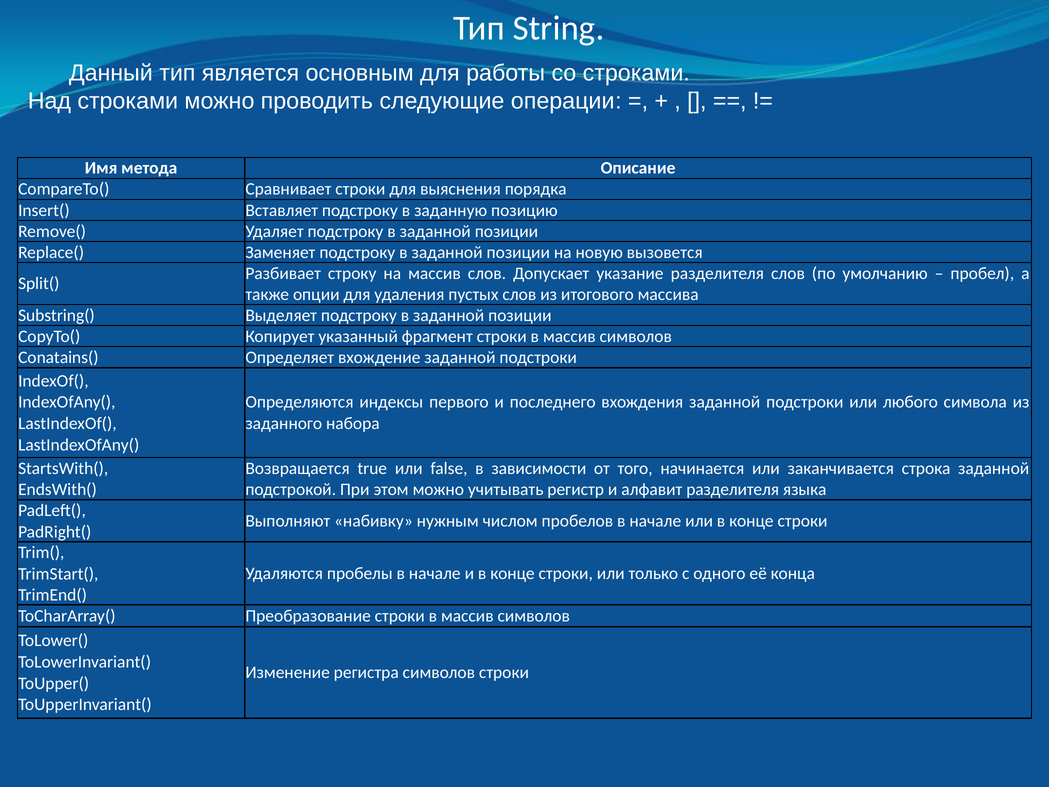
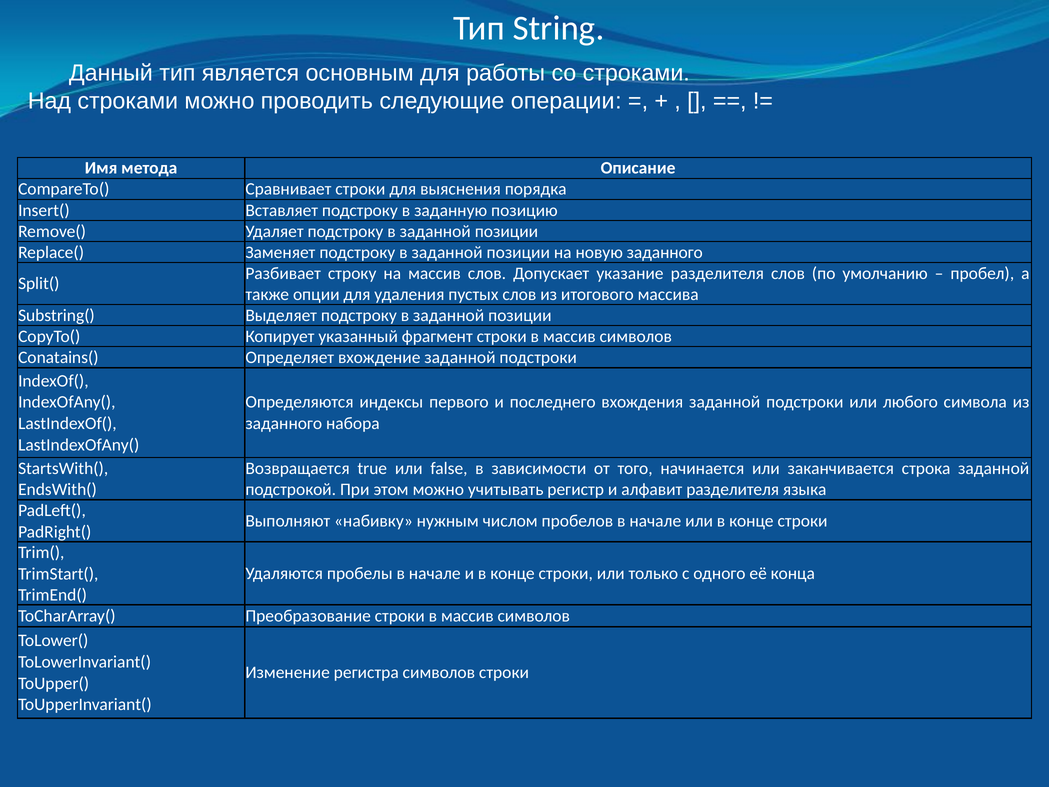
новую вызовется: вызовется -> заданного
